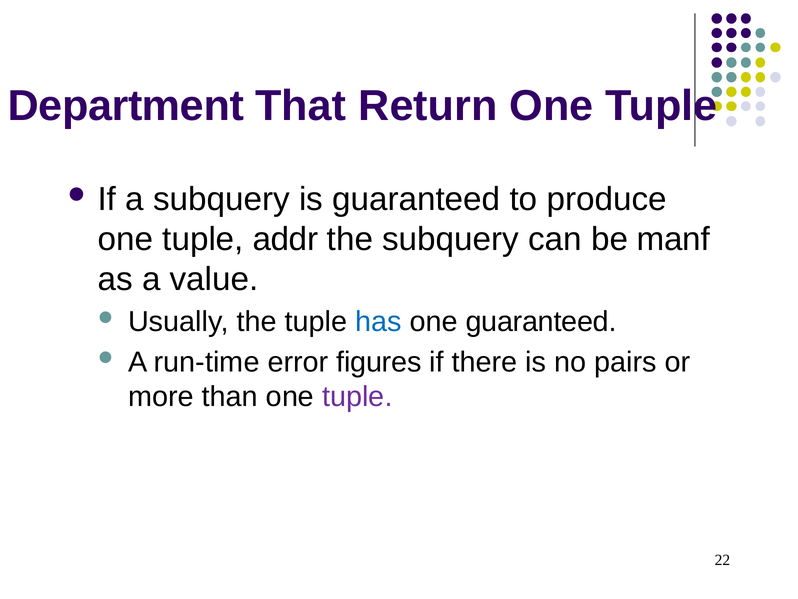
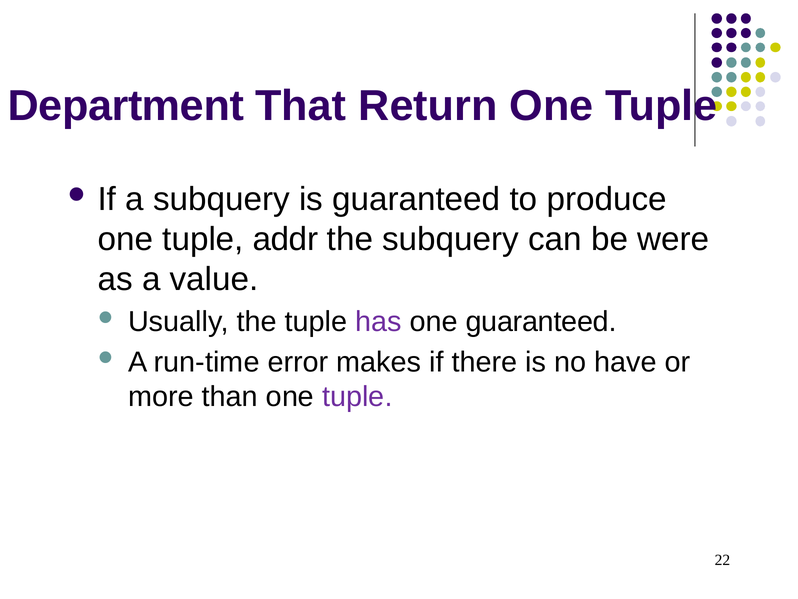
manf: manf -> were
has colour: blue -> purple
figures: figures -> makes
pairs: pairs -> have
